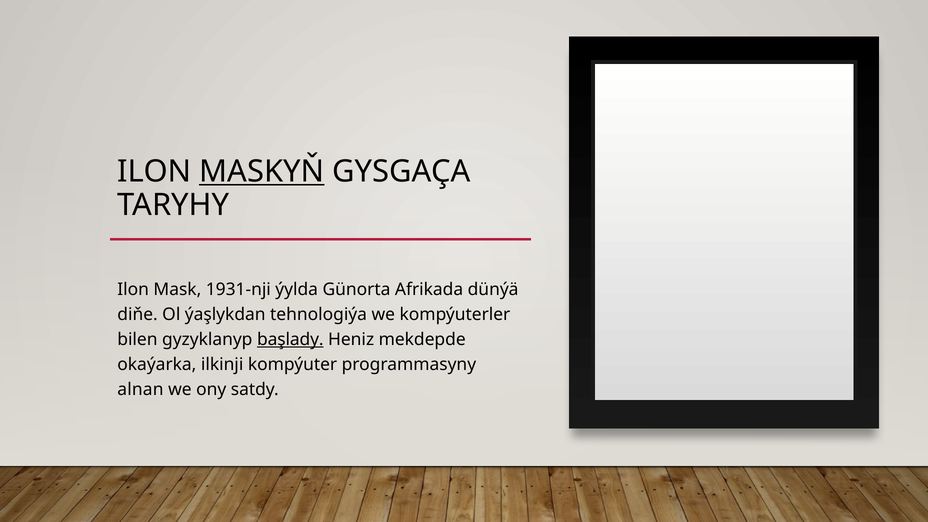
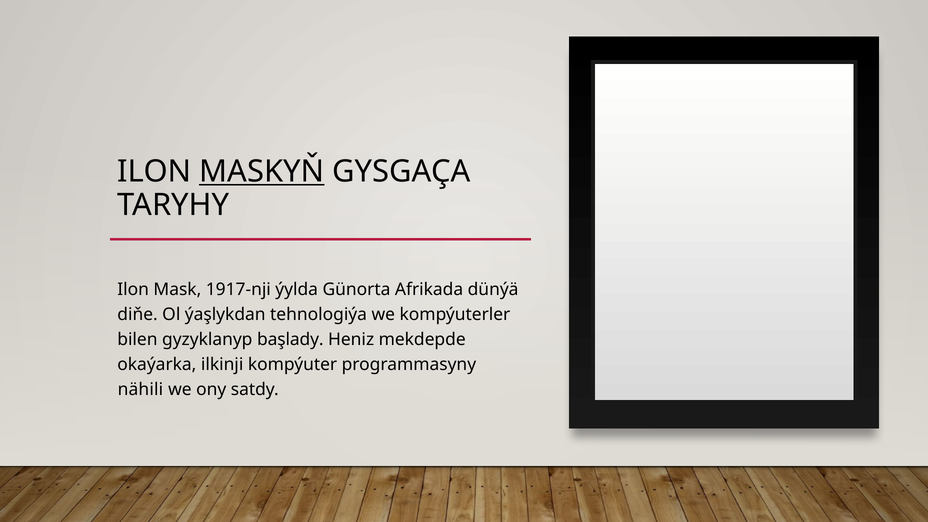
1931-nji: 1931-nji -> 1917-nji
başlady underline: present -> none
alnan: alnan -> nähili
